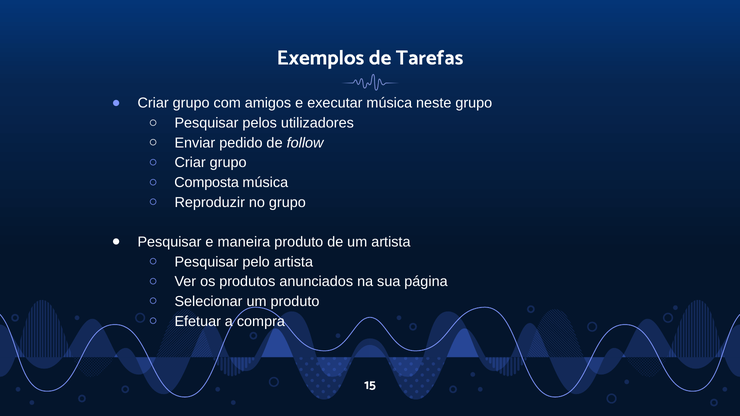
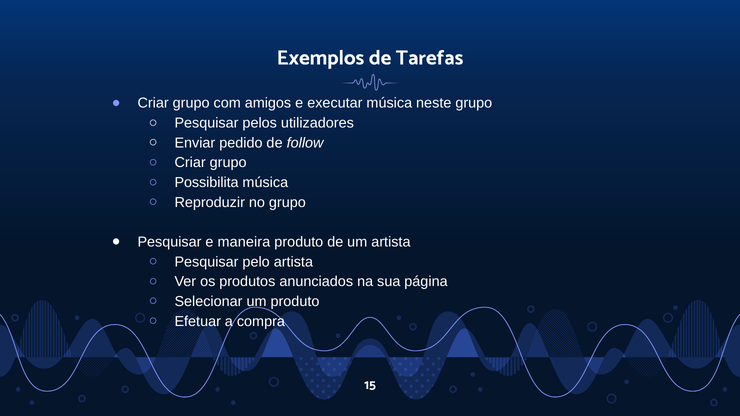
Composta: Composta -> Possibilita
